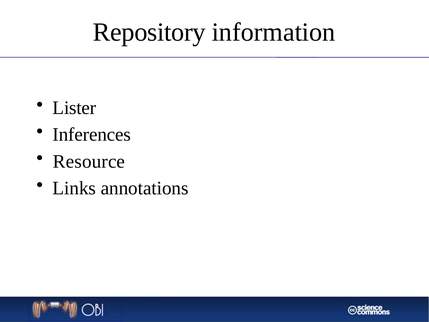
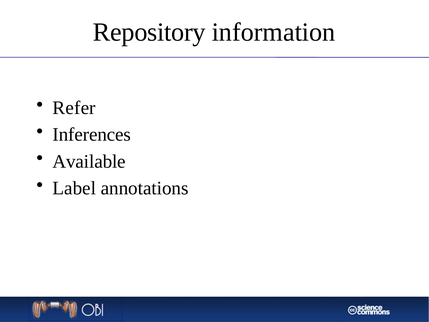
Lister: Lister -> Refer
Resource: Resource -> Available
Links: Links -> Label
